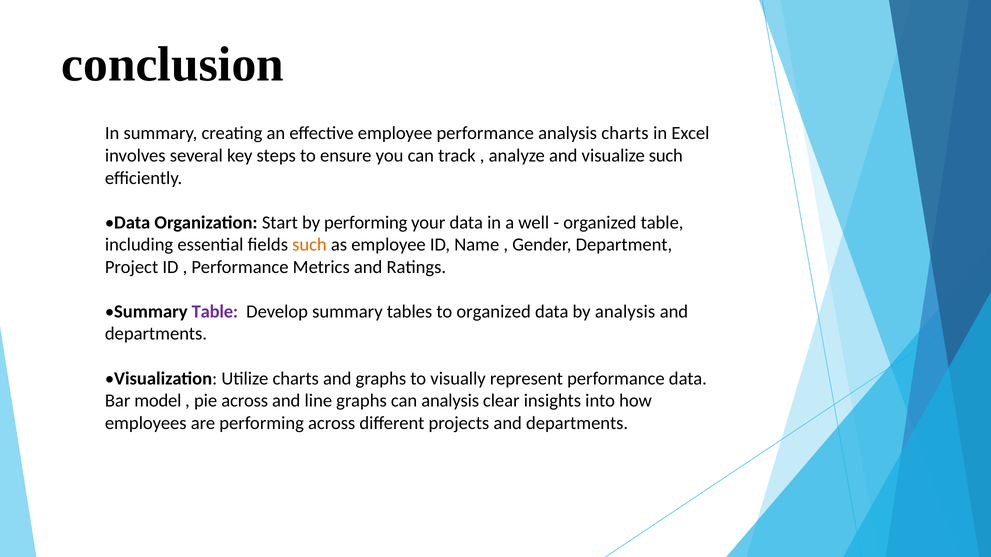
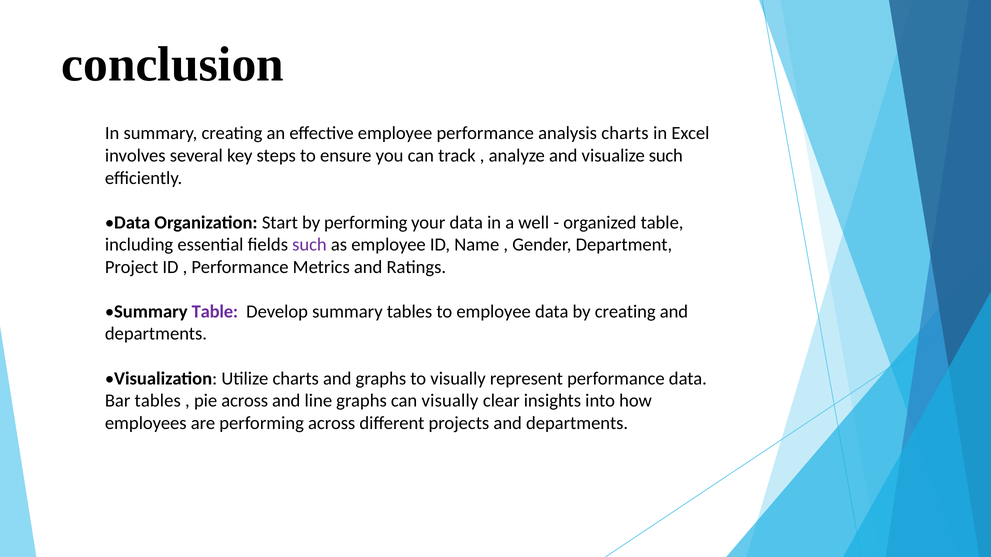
such at (309, 245) colour: orange -> purple
to organized: organized -> employee
by analysis: analysis -> creating
Bar model: model -> tables
can analysis: analysis -> visually
